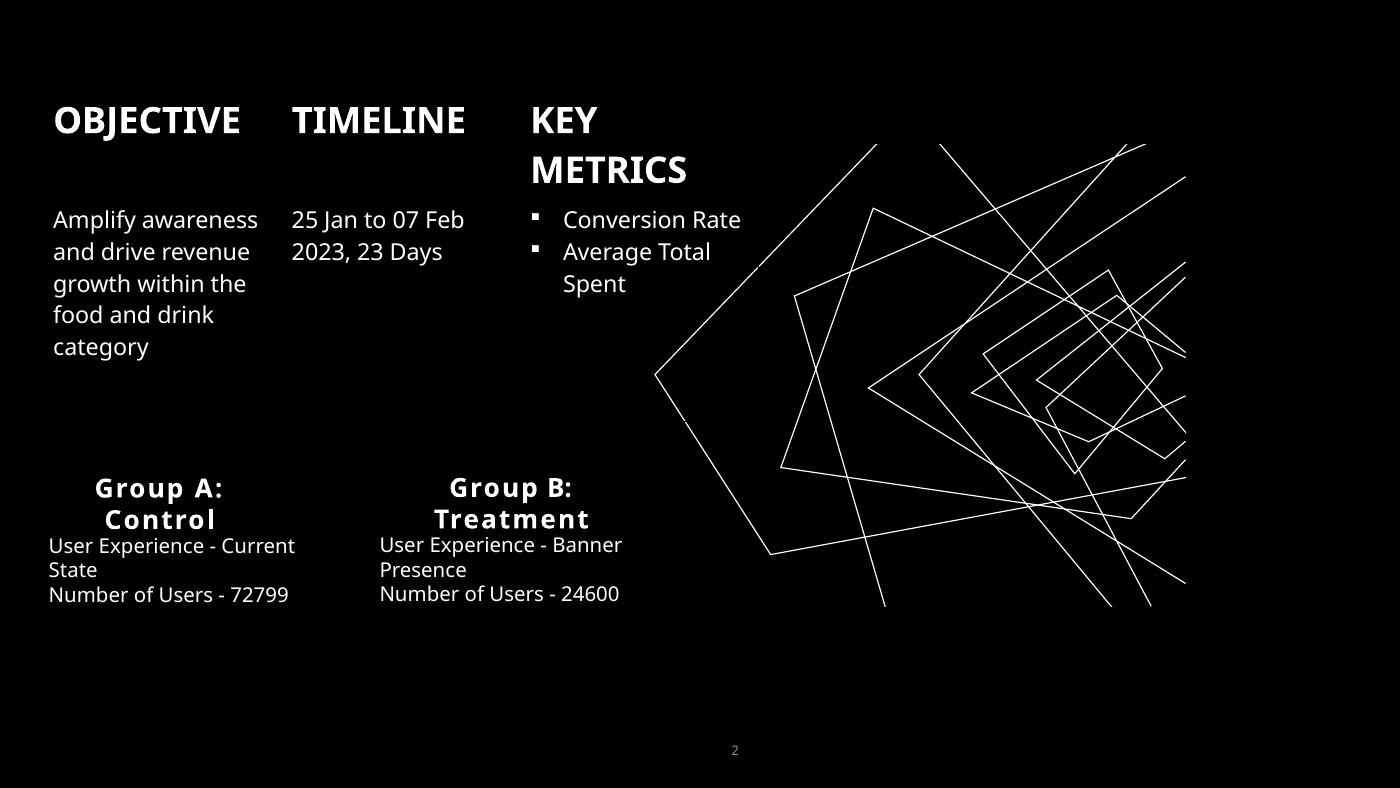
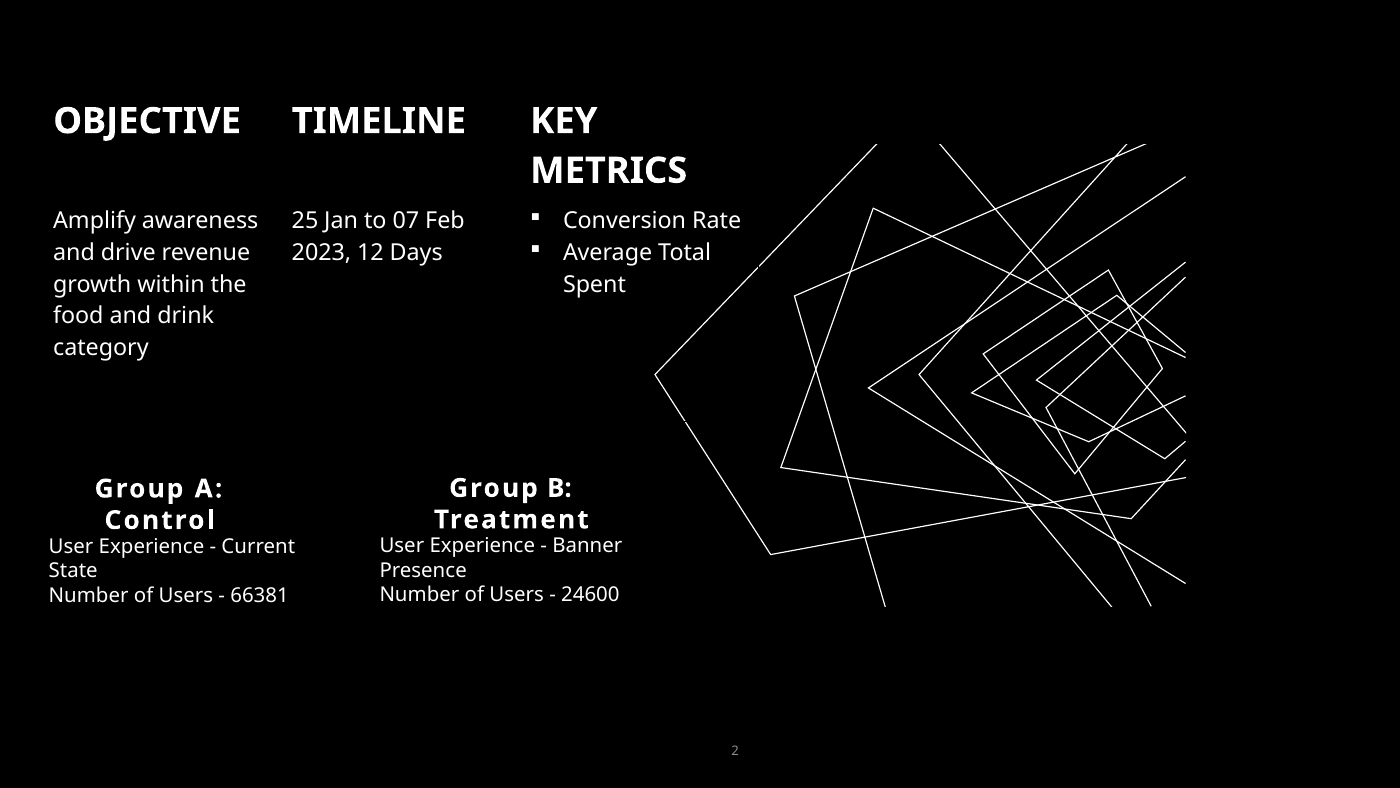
23: 23 -> 12
72799: 72799 -> 66381
